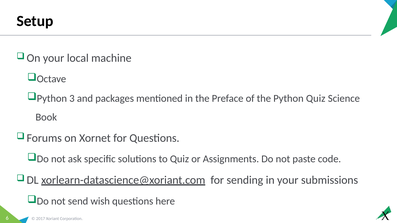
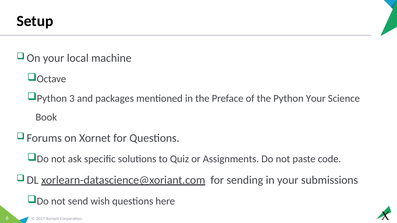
Python Quiz: Quiz -> Your
